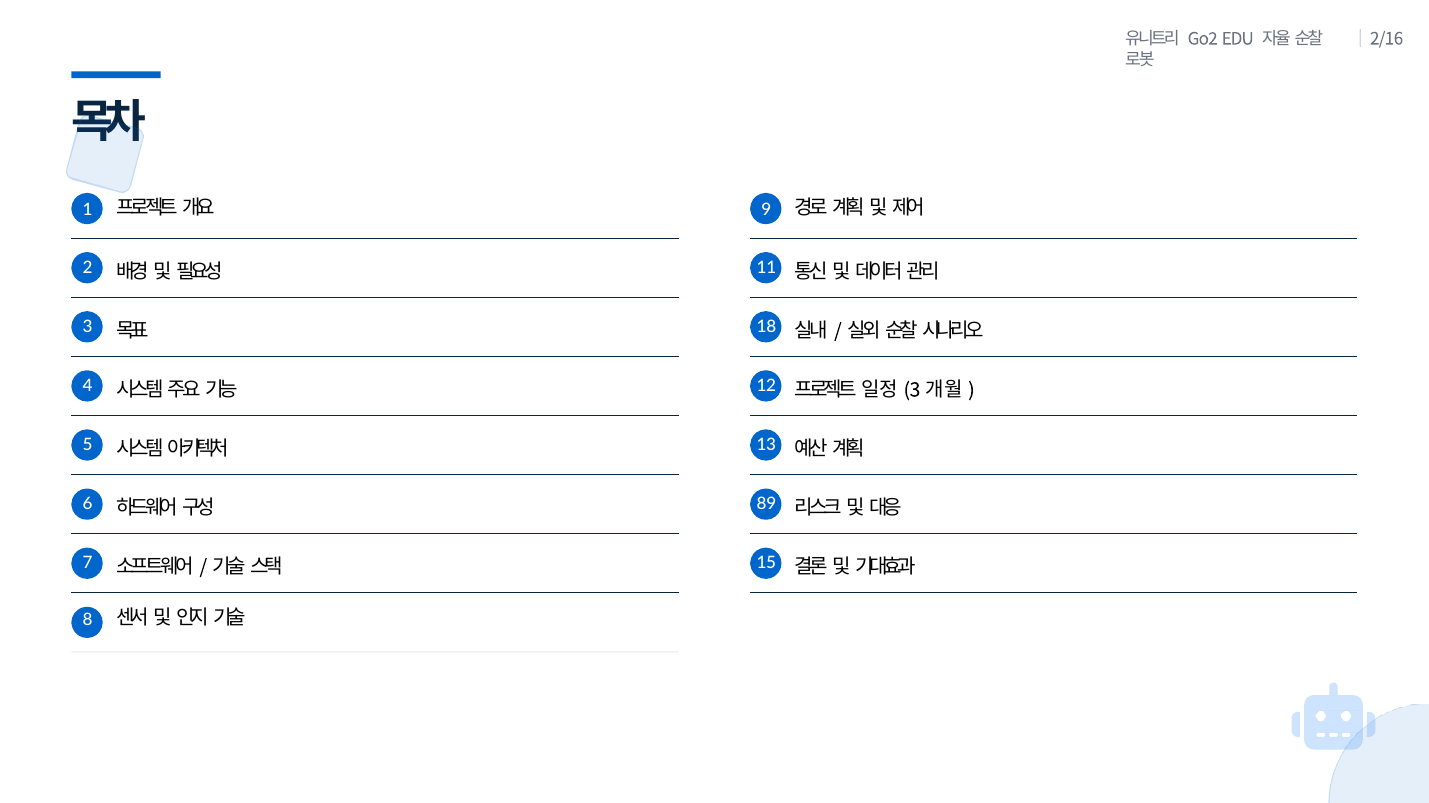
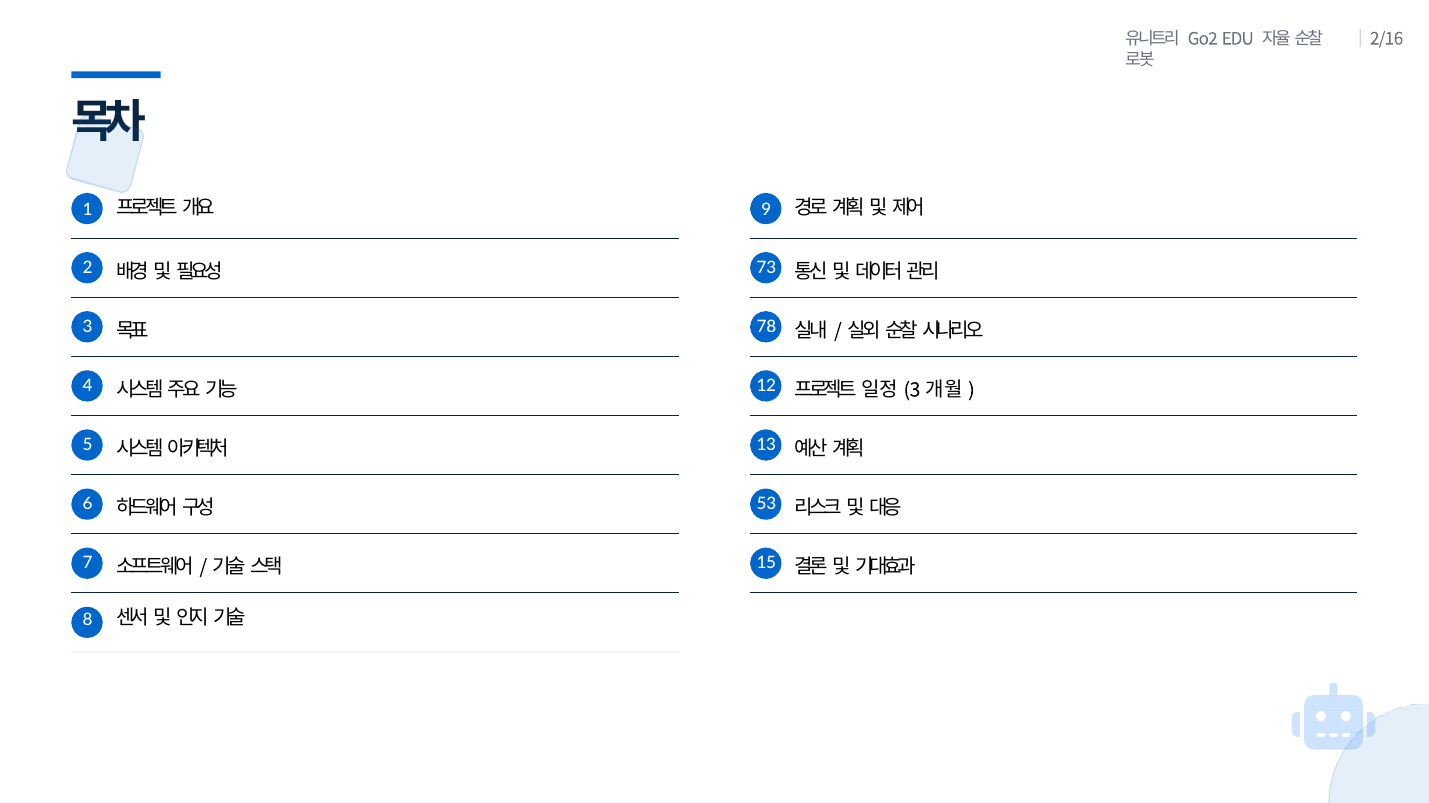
11: 11 -> 73
18: 18 -> 78
89: 89 -> 53
